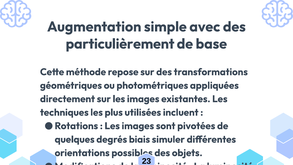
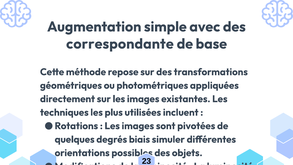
particulièrement: particulièrement -> correspondante
